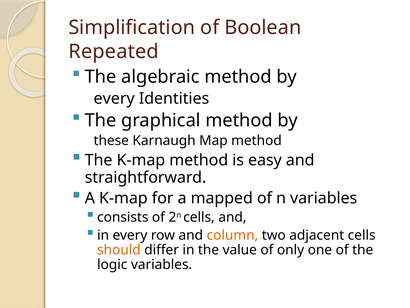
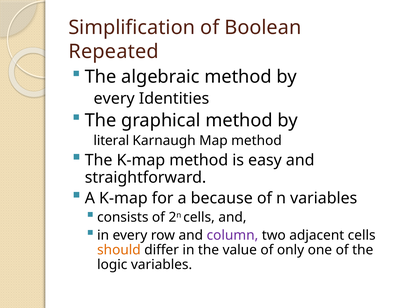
these: these -> literal
mapped: mapped -> because
column colour: orange -> purple
